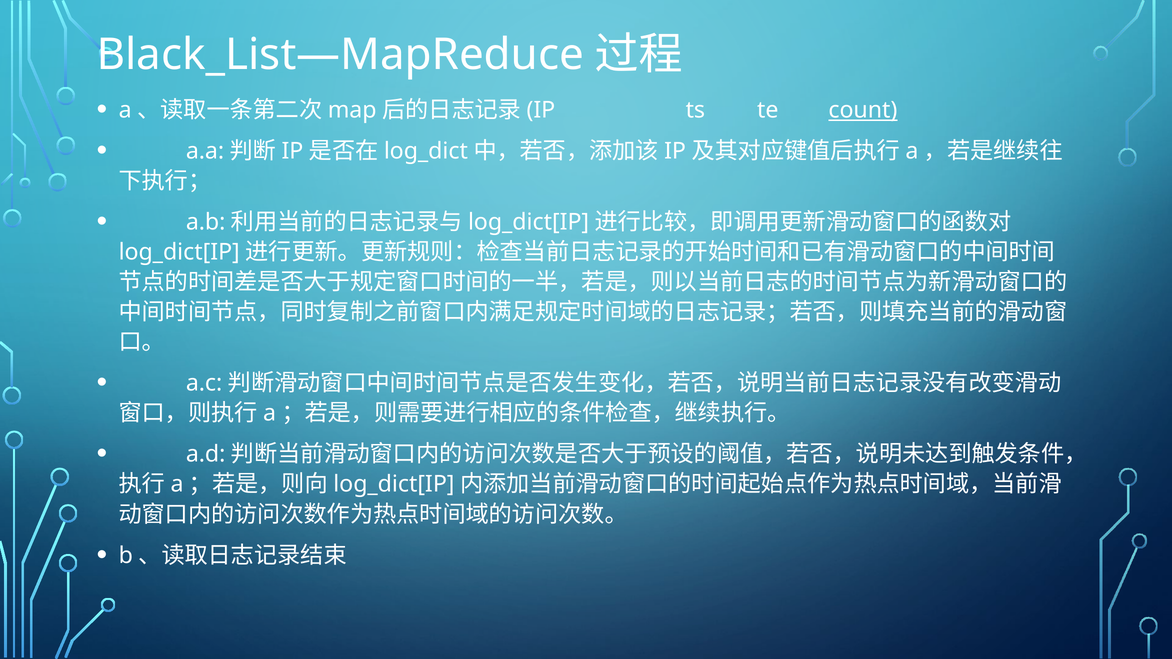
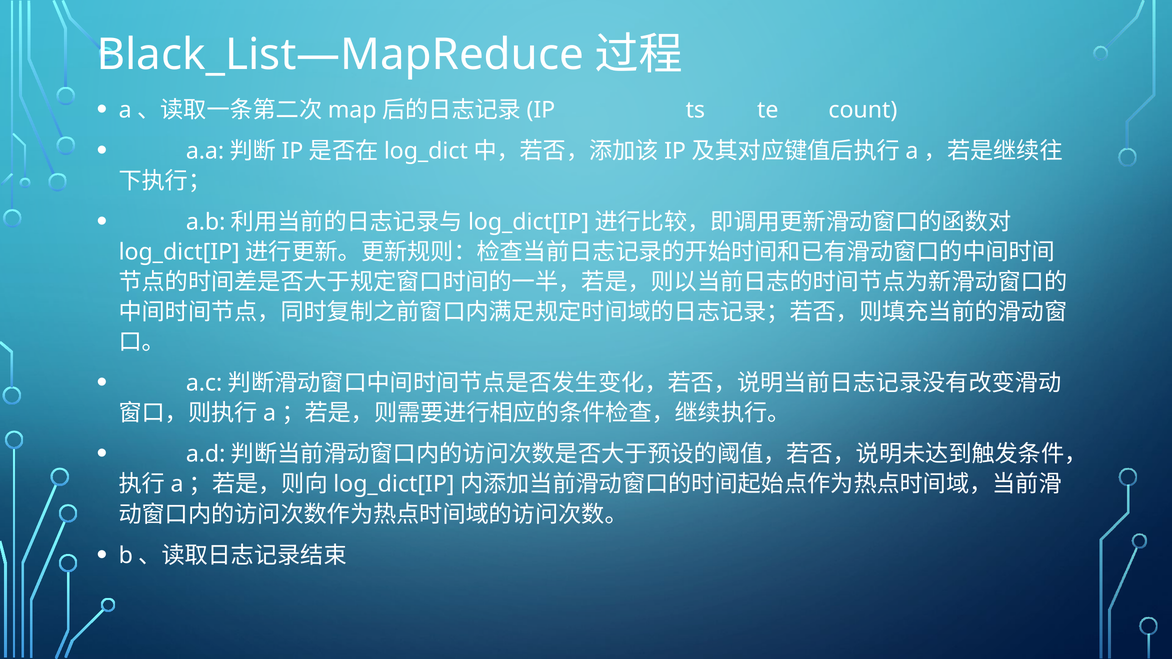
count underline: present -> none
